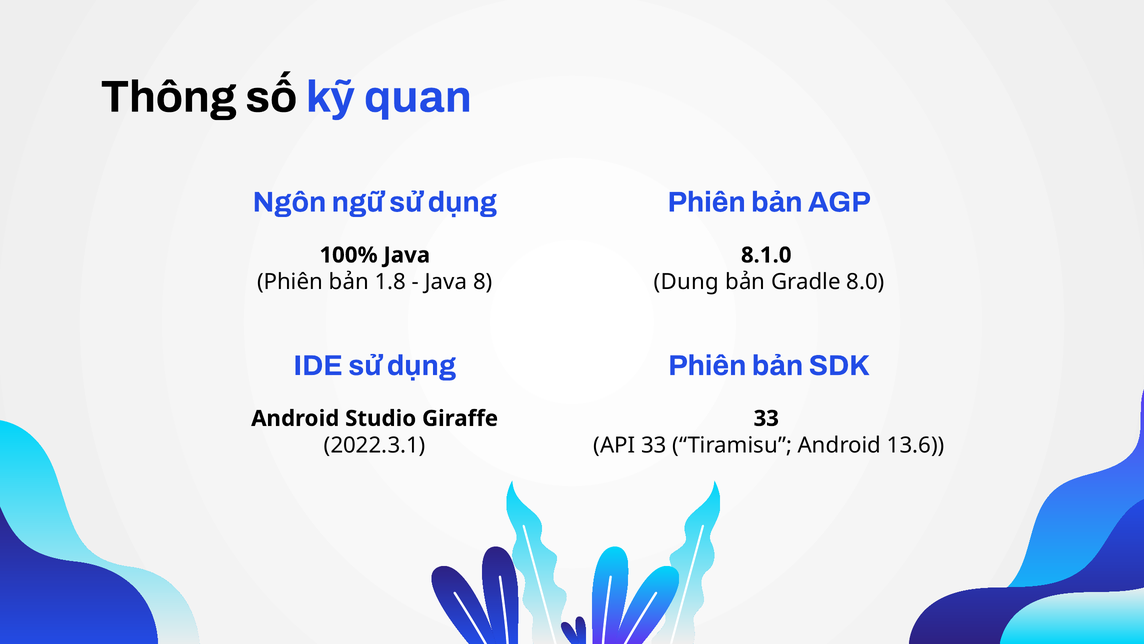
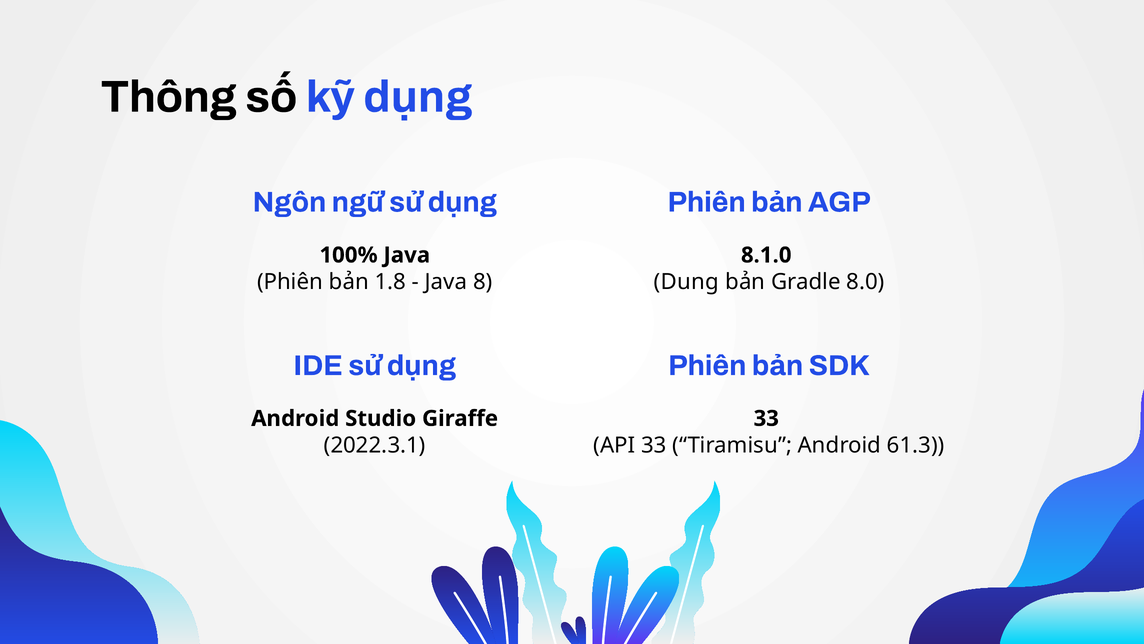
kỹ quan: quan -> dụng
13.6: 13.6 -> 61.3
